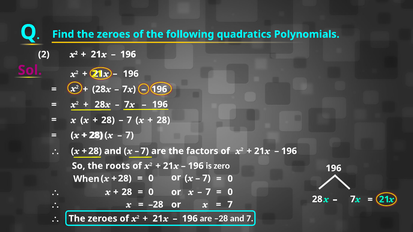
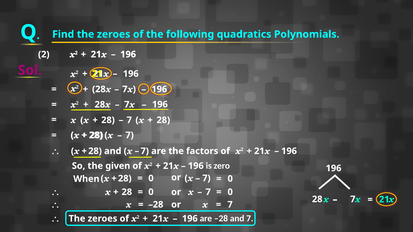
roots: roots -> given
